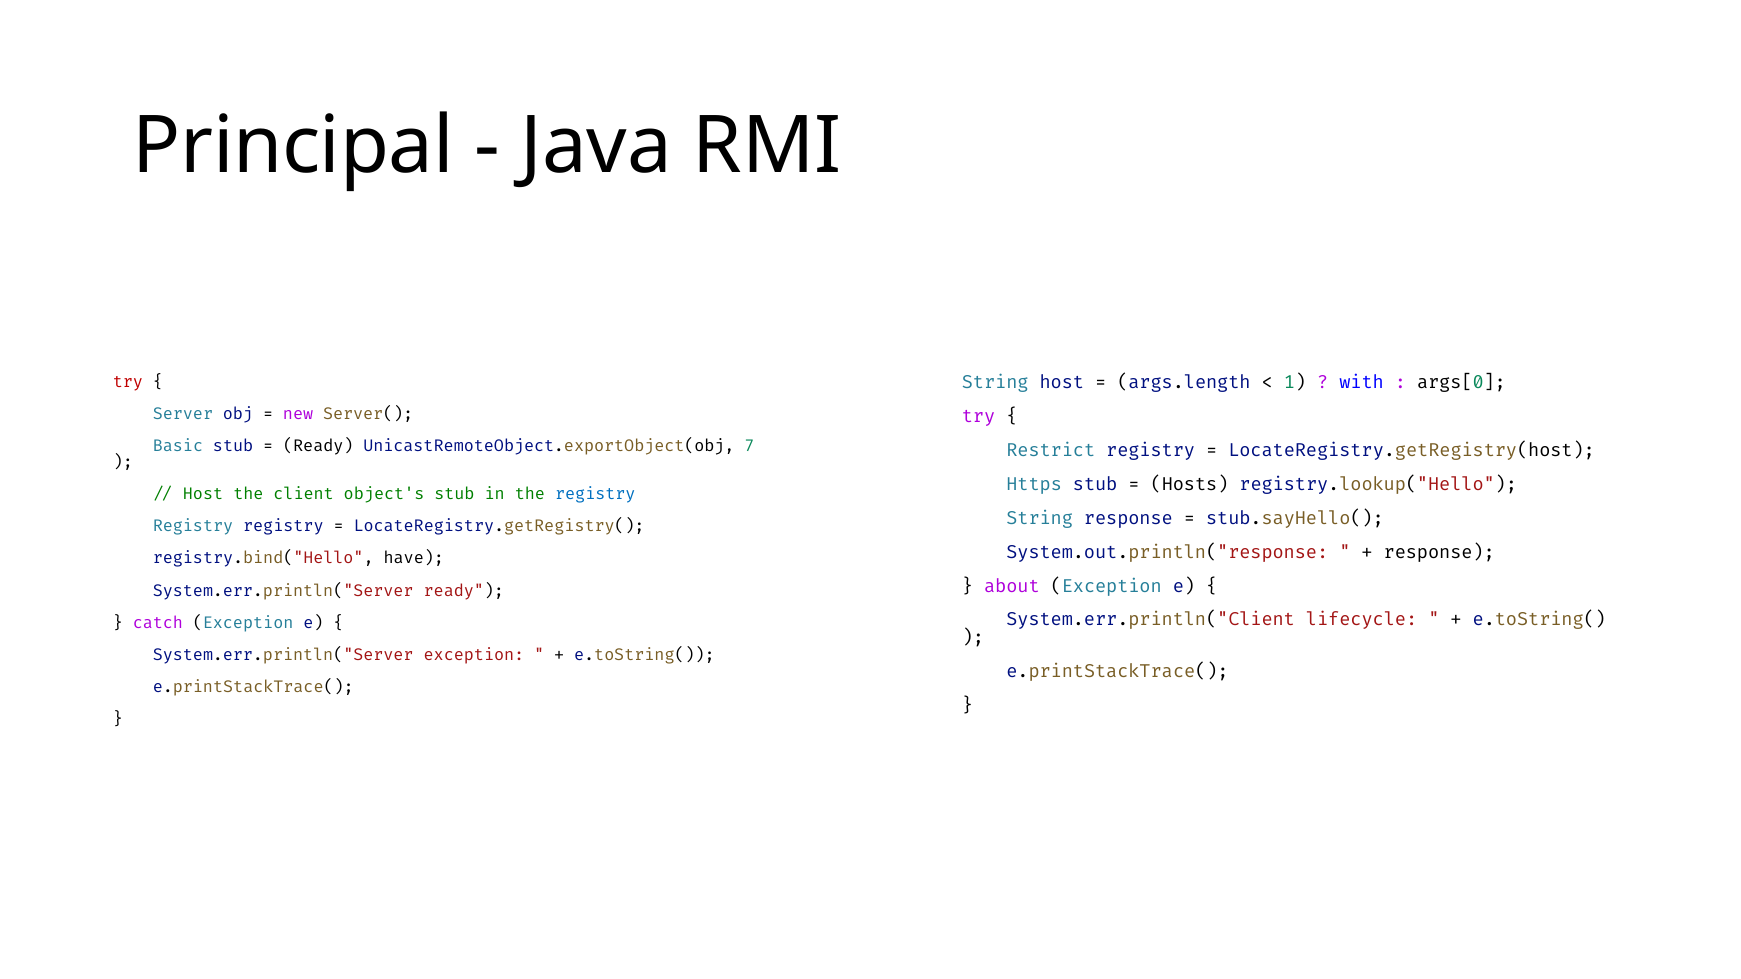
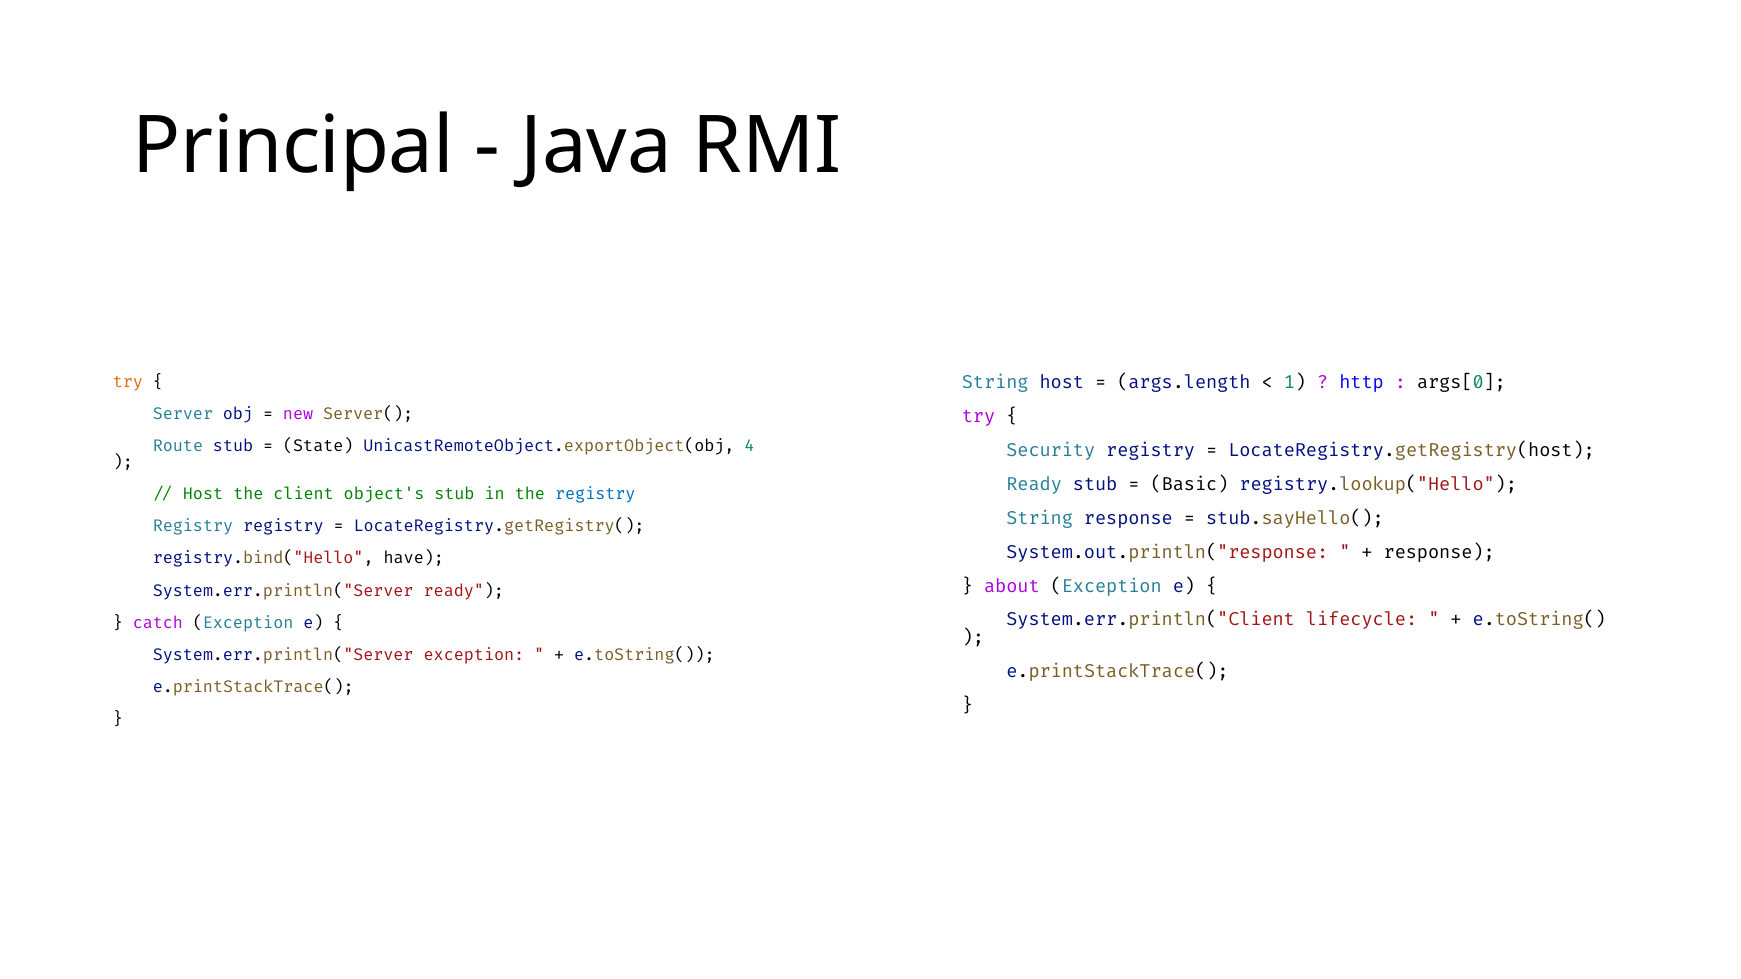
try at (128, 382) colour: red -> orange
with: with -> http
Basic: Basic -> Route
Ready at (318, 446): Ready -> State
7: 7 -> 4
Restrict: Restrict -> Security
Https at (1034, 484): Https -> Ready
Hosts: Hosts -> Basic
